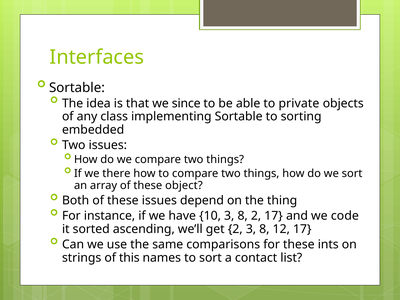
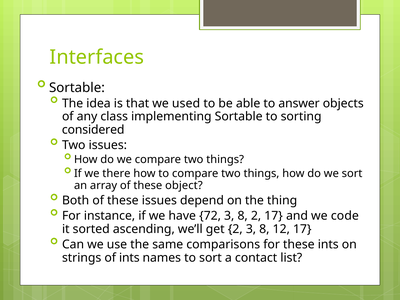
since: since -> used
private: private -> answer
embedded: embedded -> considered
10: 10 -> 72
of this: this -> ints
